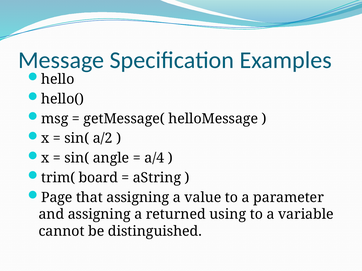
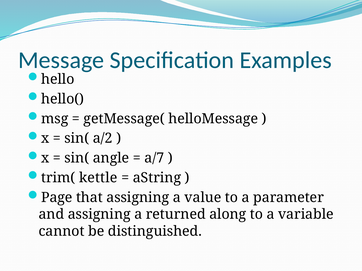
a/4: a/4 -> a/7
board: board -> kettle
using: using -> along
